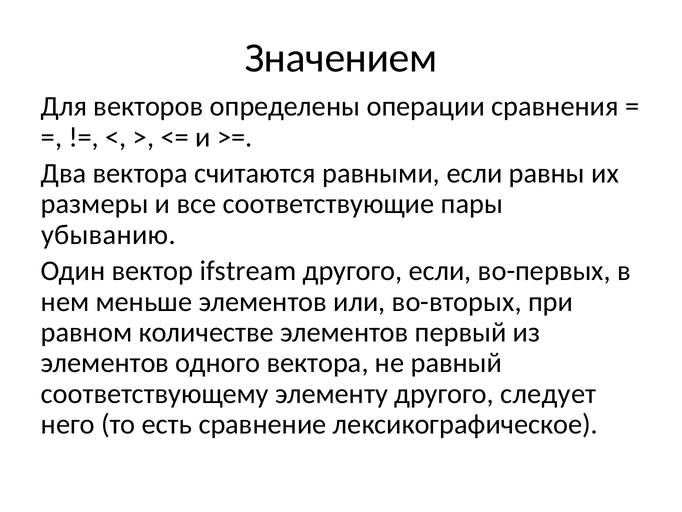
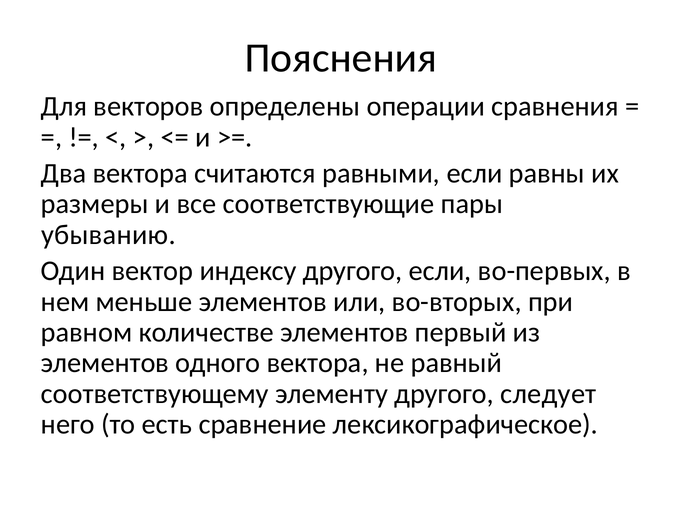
Значением: Значением -> Пояснения
ifstream: ifstream -> индексу
